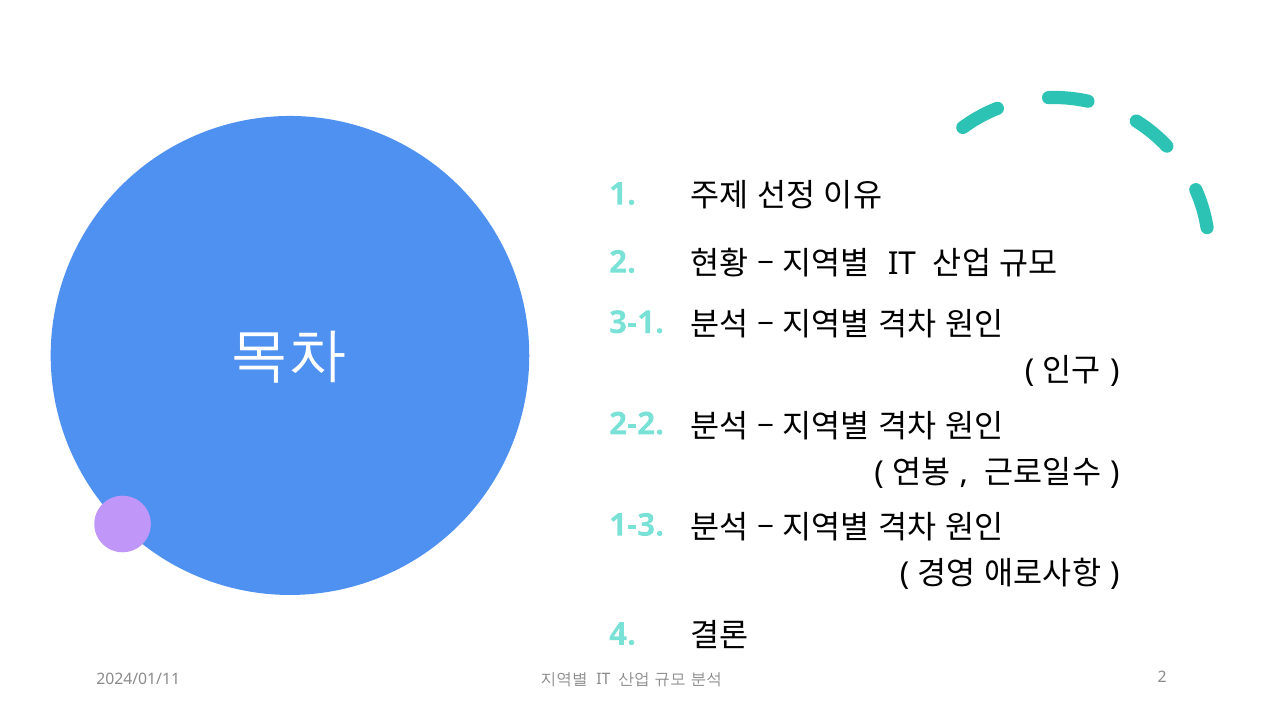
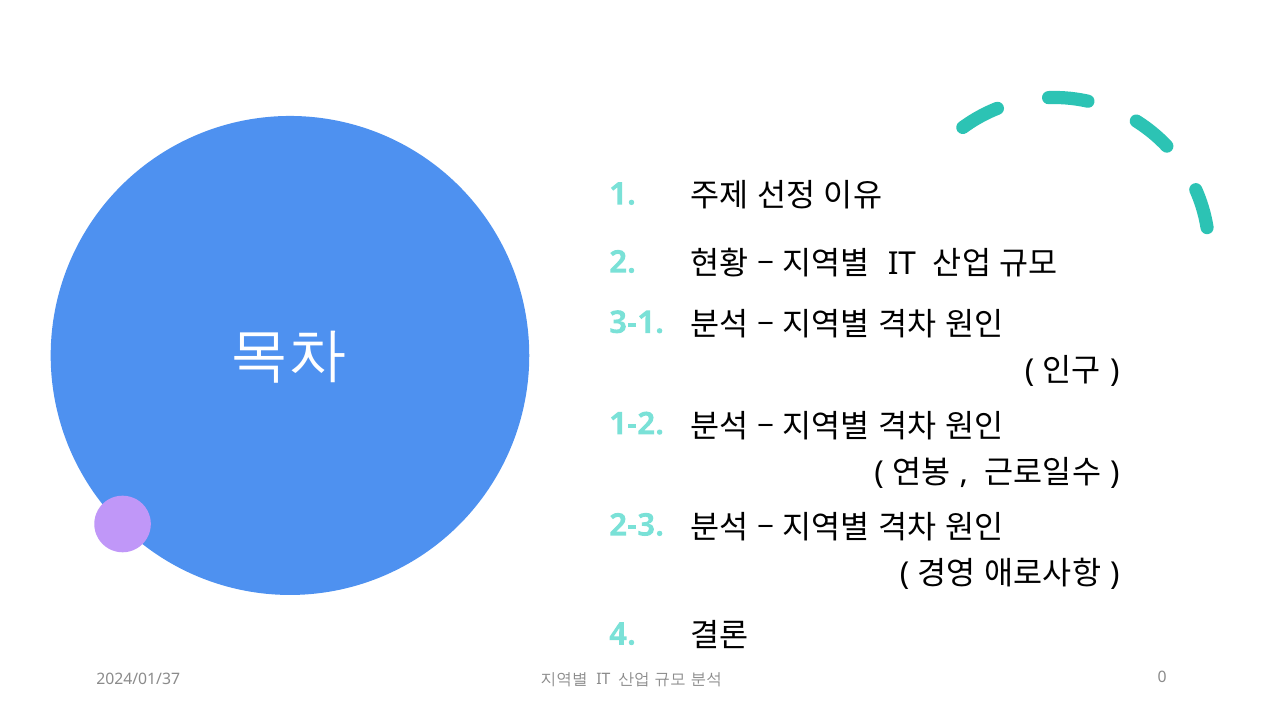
2-2: 2-2 -> 1-2
1-3: 1-3 -> 2-3
2024/01/11: 2024/01/11 -> 2024/01/37
2 at (1162, 677): 2 -> 0
